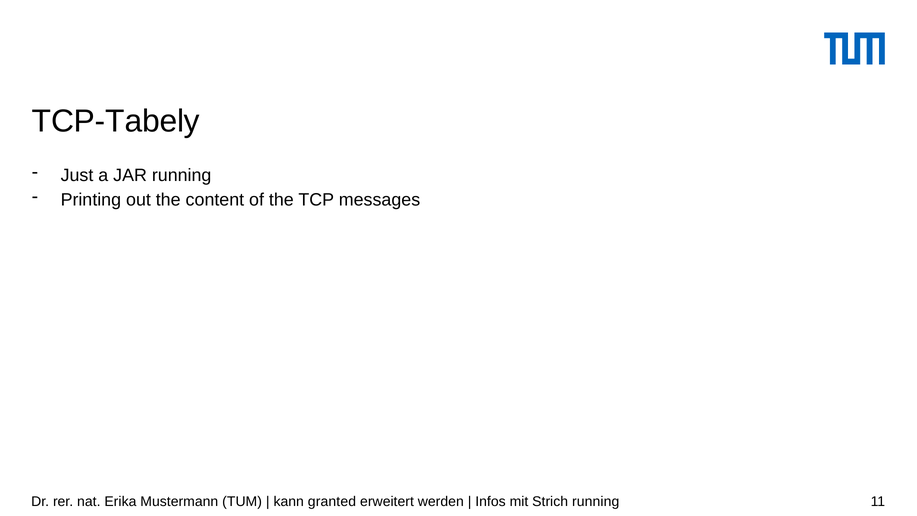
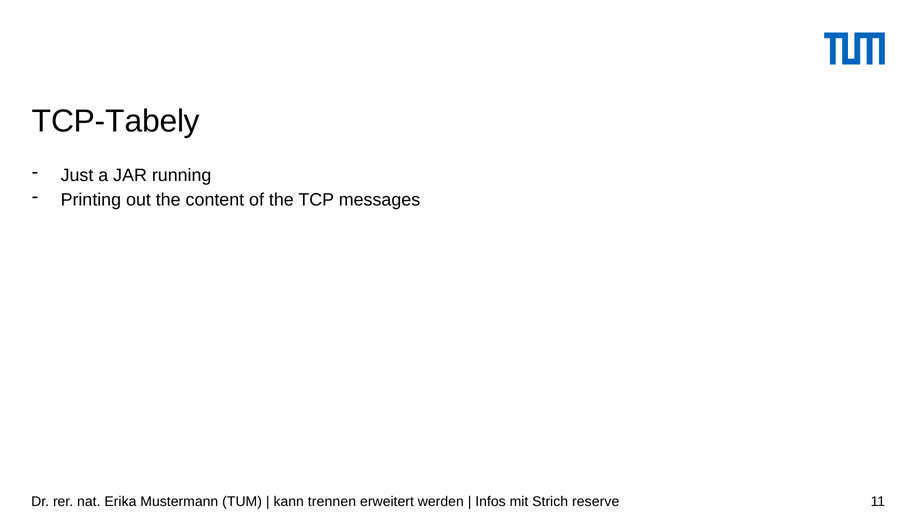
granted: granted -> trennen
Strich running: running -> reserve
